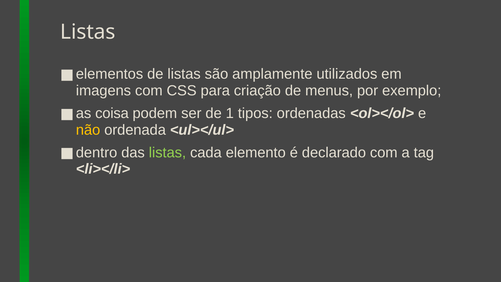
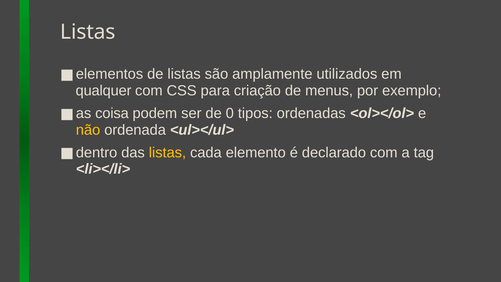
imagens: imagens -> qualquer
1: 1 -> 0
listas at (167, 153) colour: light green -> yellow
